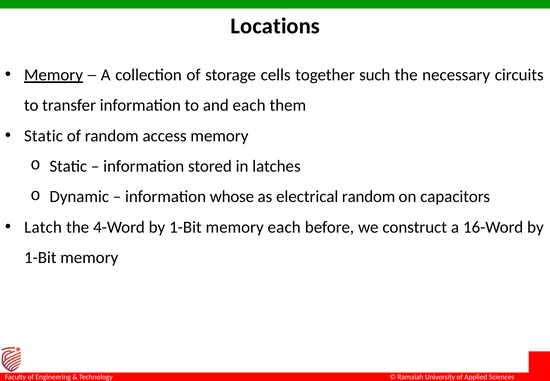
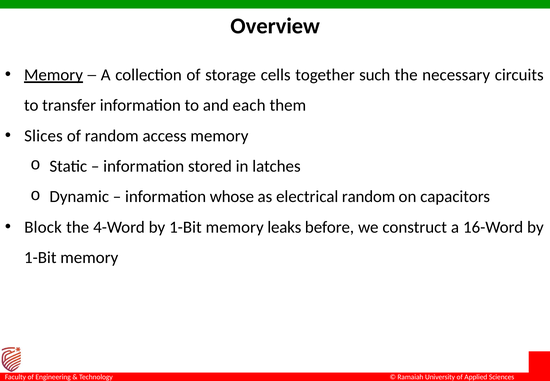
Locations: Locations -> Overview
Static at (43, 136): Static -> Slices
Latch: Latch -> Block
memory each: each -> leaks
